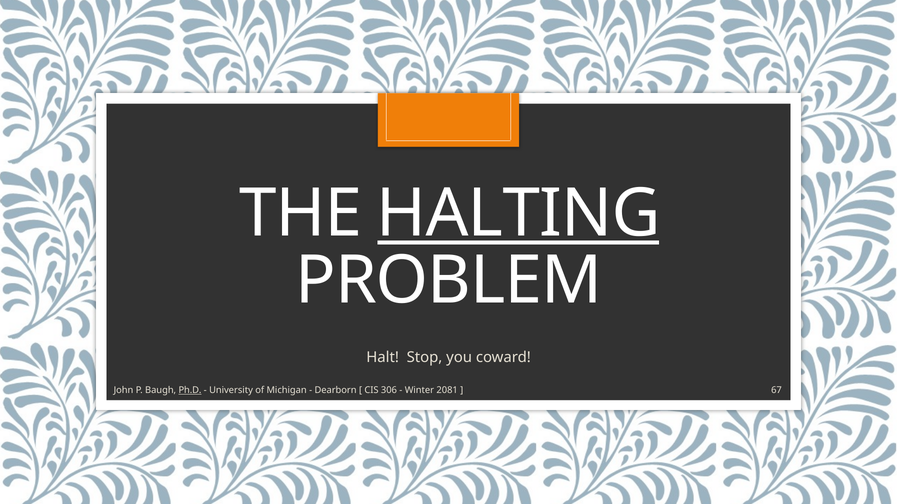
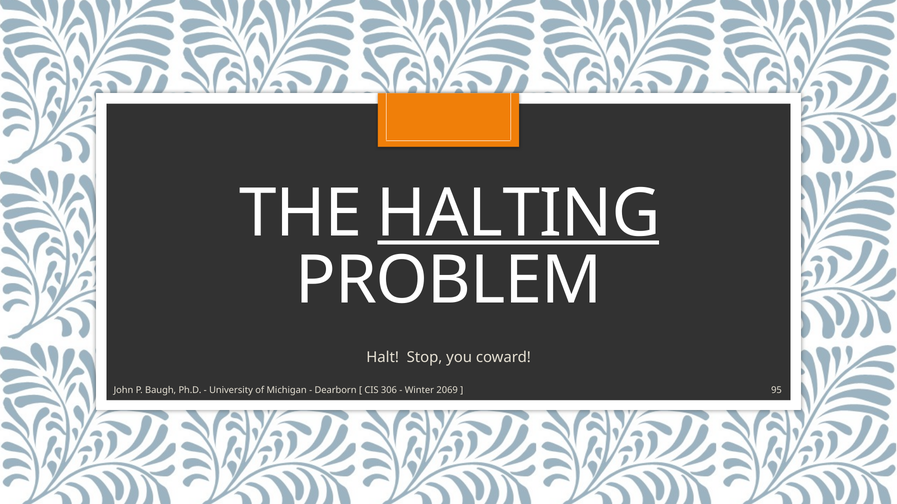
Ph.D underline: present -> none
2081: 2081 -> 2069
67: 67 -> 95
